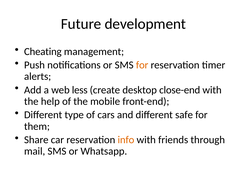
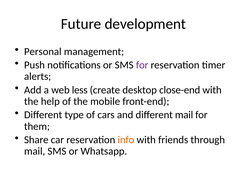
Cheating: Cheating -> Personal
for at (142, 65) colour: orange -> purple
different safe: safe -> mail
